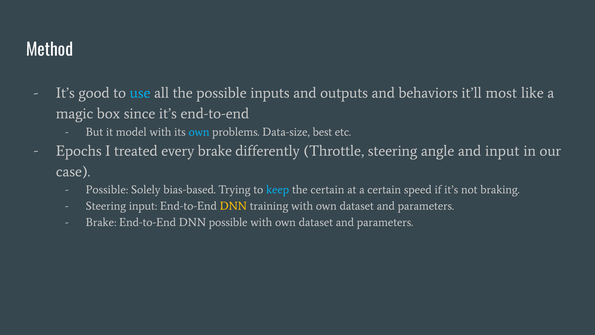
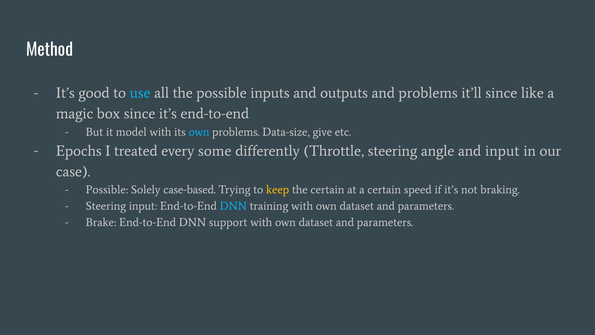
and behaviors: behaviors -> problems
it’ll most: most -> since
best: best -> give
every brake: brake -> some
bias-based: bias-based -> case-based
keep colour: light blue -> yellow
DNN at (233, 206) colour: yellow -> light blue
DNN possible: possible -> support
